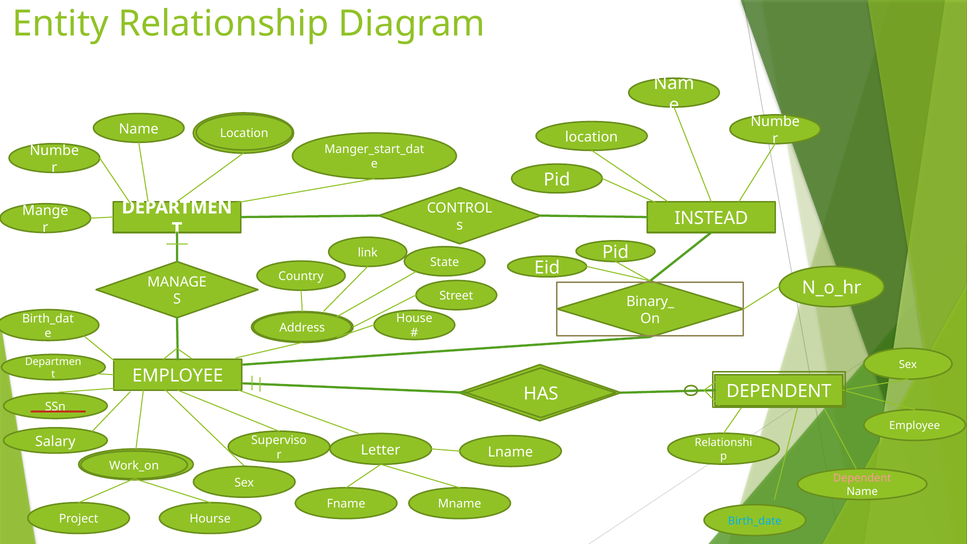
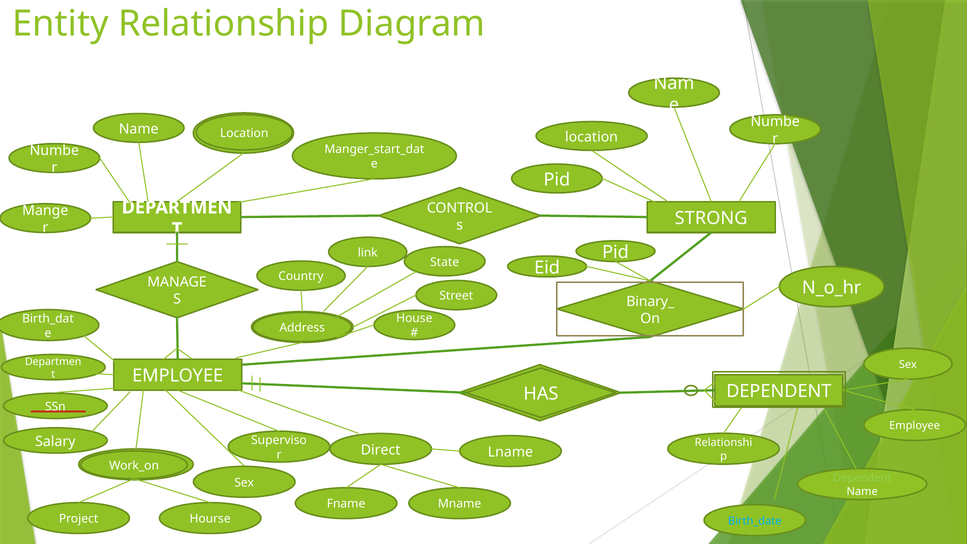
INSTEAD: INSTEAD -> STRONG
Letter: Letter -> Direct
Dependent at (862, 478) colour: pink -> light green
